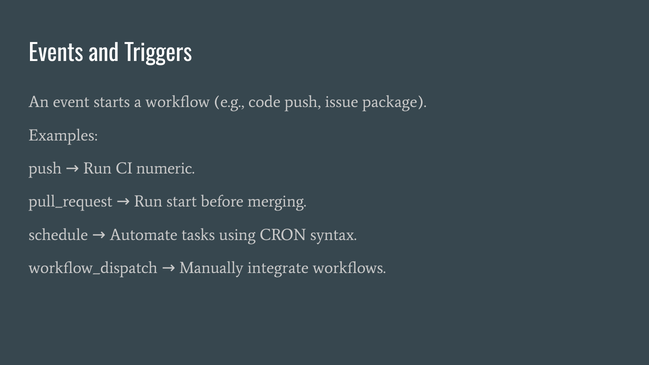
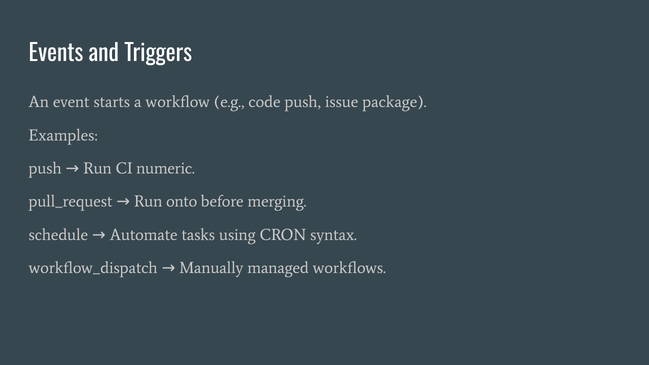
start: start -> onto
integrate: integrate -> managed
